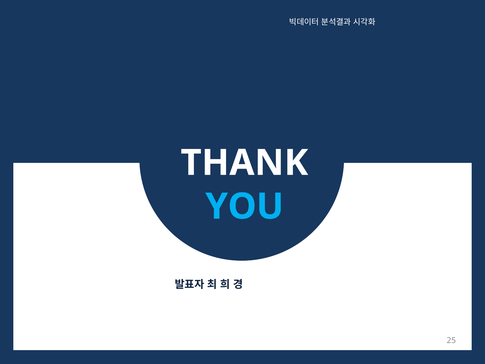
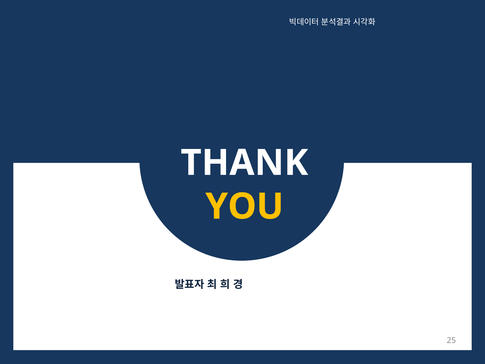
YOU colour: light blue -> yellow
